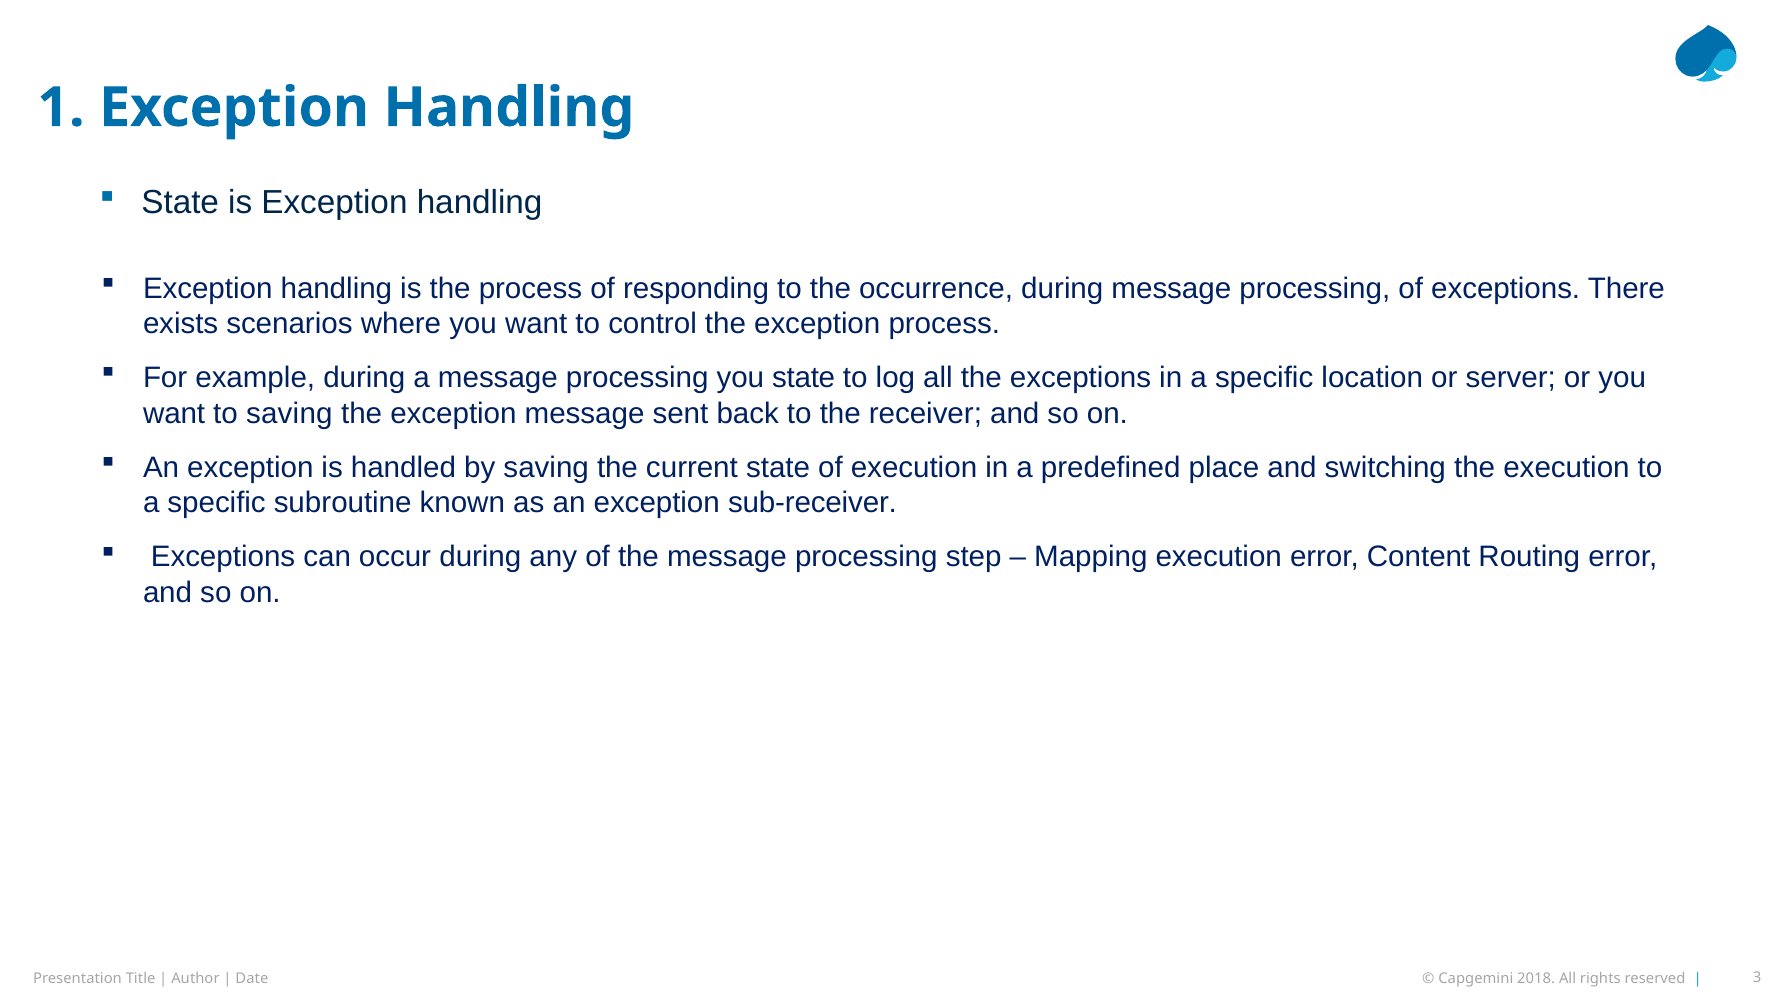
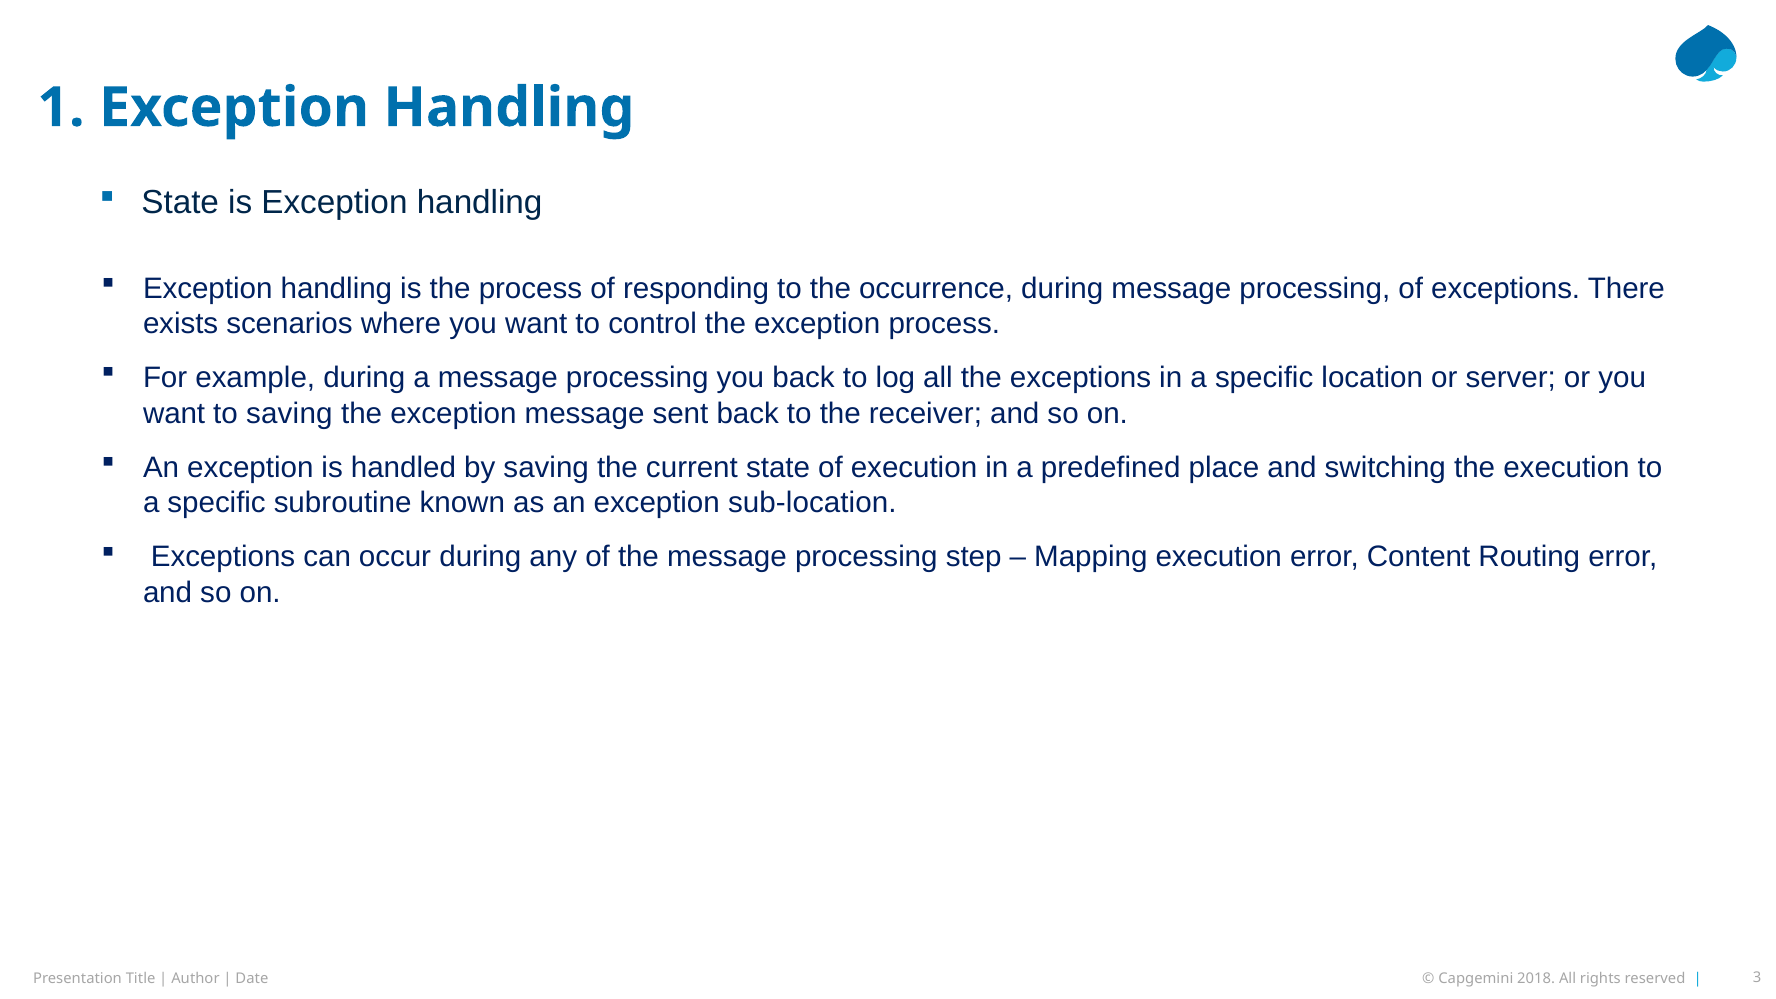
you state: state -> back
sub-receiver: sub-receiver -> sub-location
